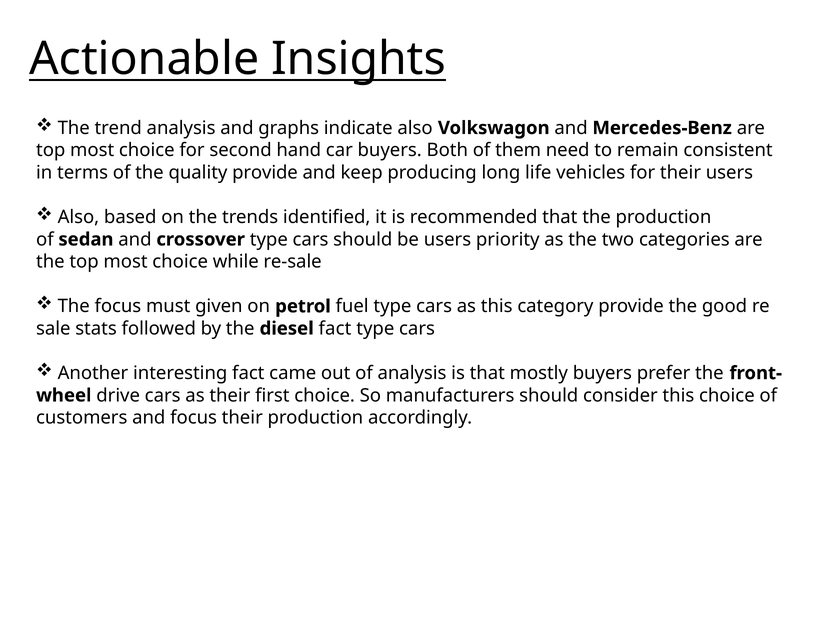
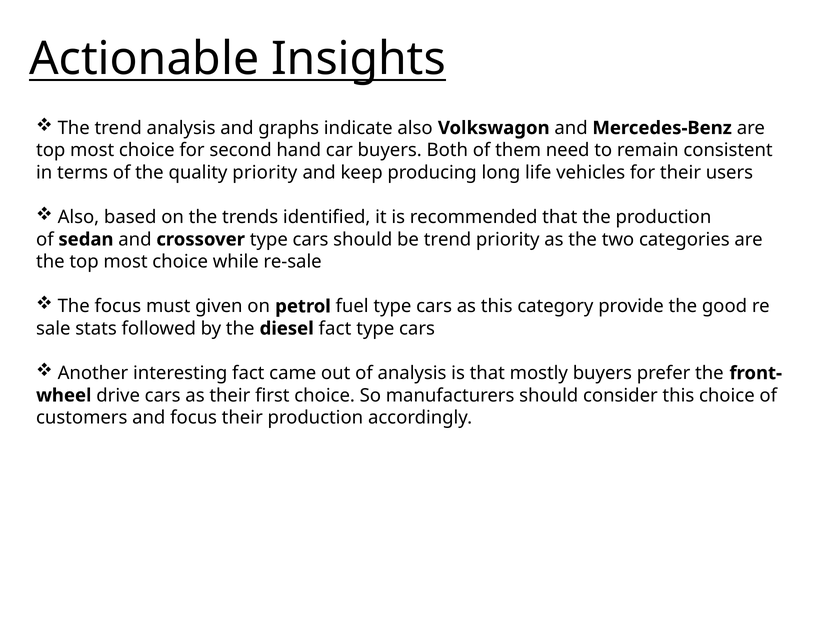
quality provide: provide -> priority
be users: users -> trend
